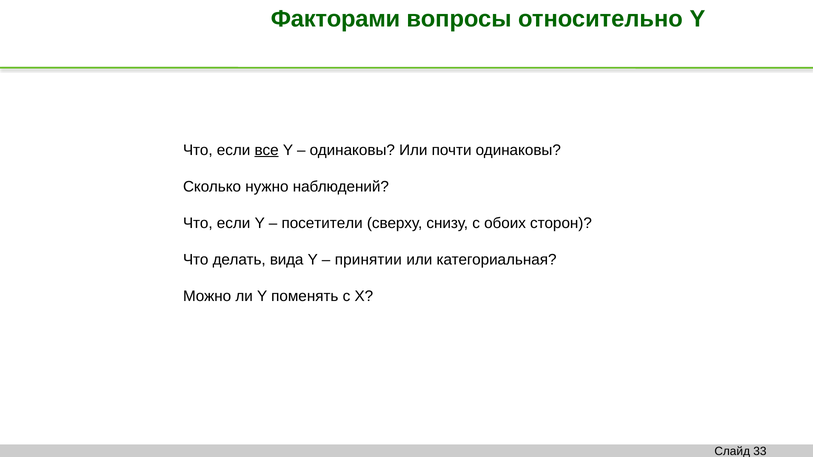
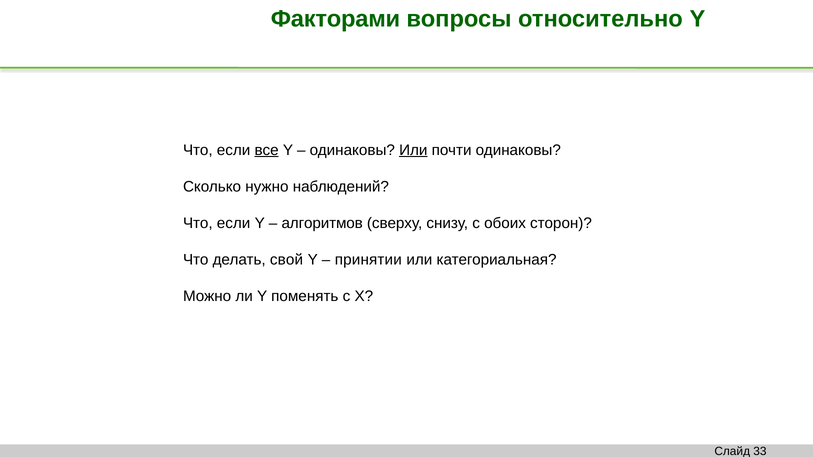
Или at (413, 150) underline: none -> present
посетители: посетители -> алгоритмов
вида: вида -> свой
